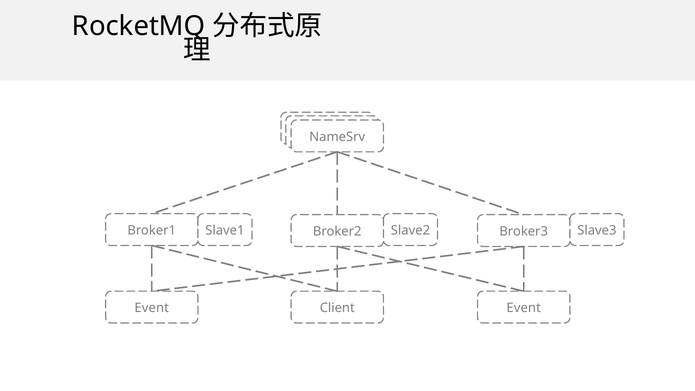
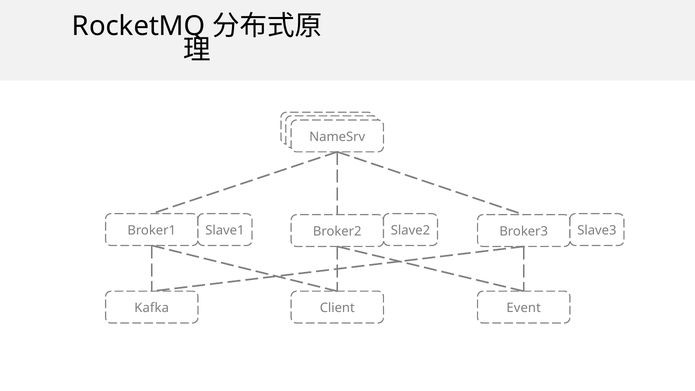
Event at (152, 308): Event -> Kafka
